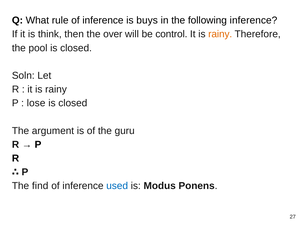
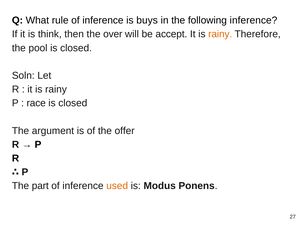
control: control -> accept
lose: lose -> race
guru: guru -> offer
find: find -> part
used colour: blue -> orange
